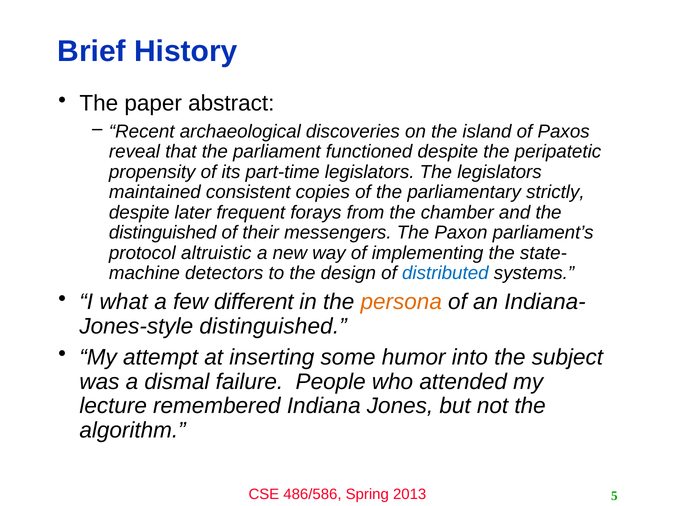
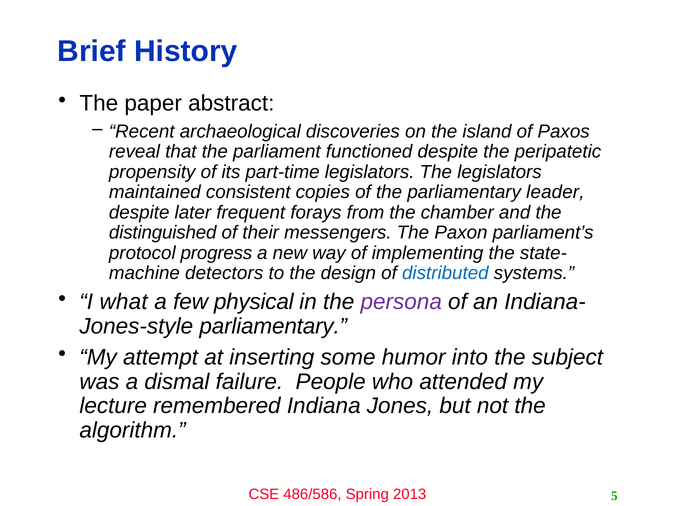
strictly: strictly -> leader
altruistic: altruistic -> progress
different: different -> physical
persona colour: orange -> purple
distinguished at (273, 327): distinguished -> parliamentary
